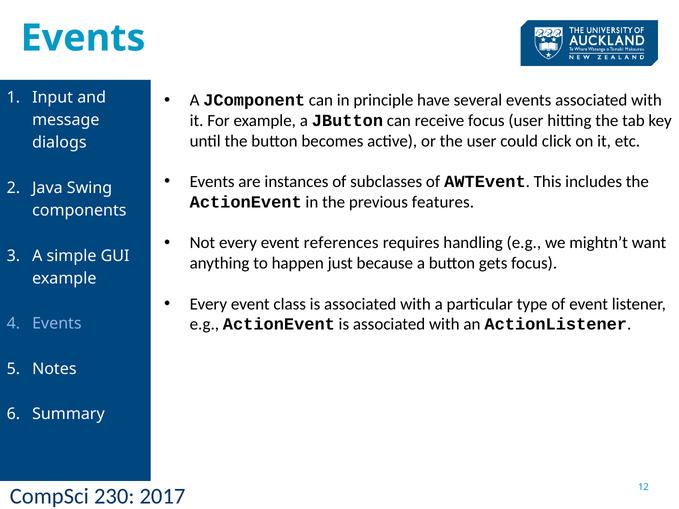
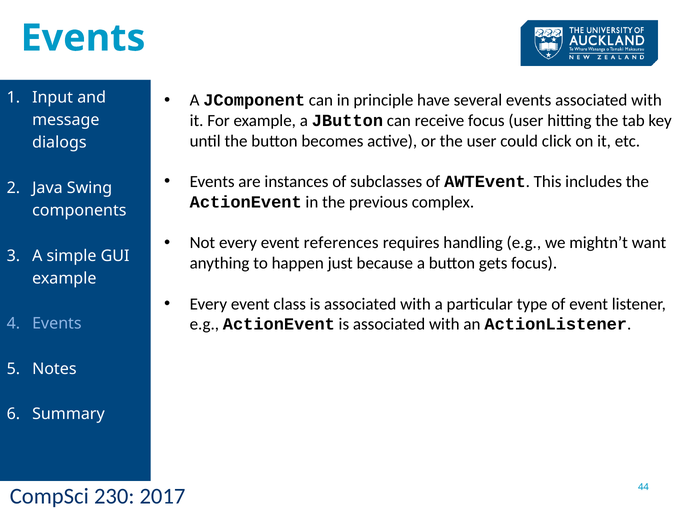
features: features -> complex
12: 12 -> 44
